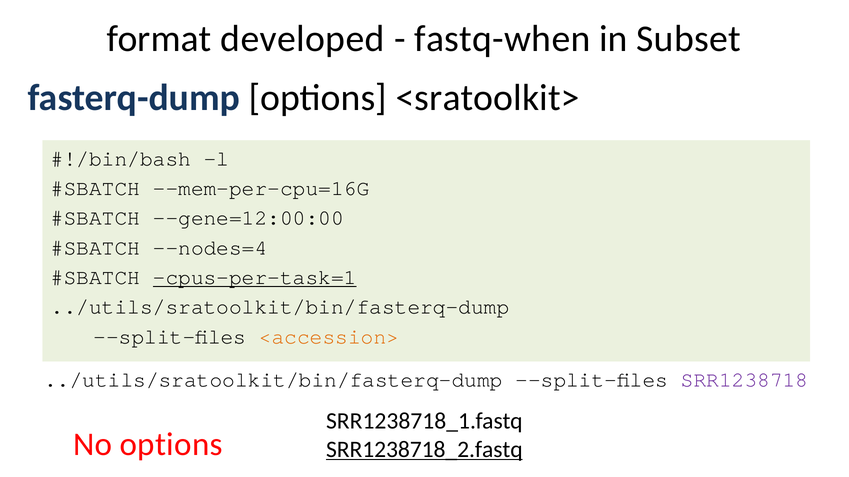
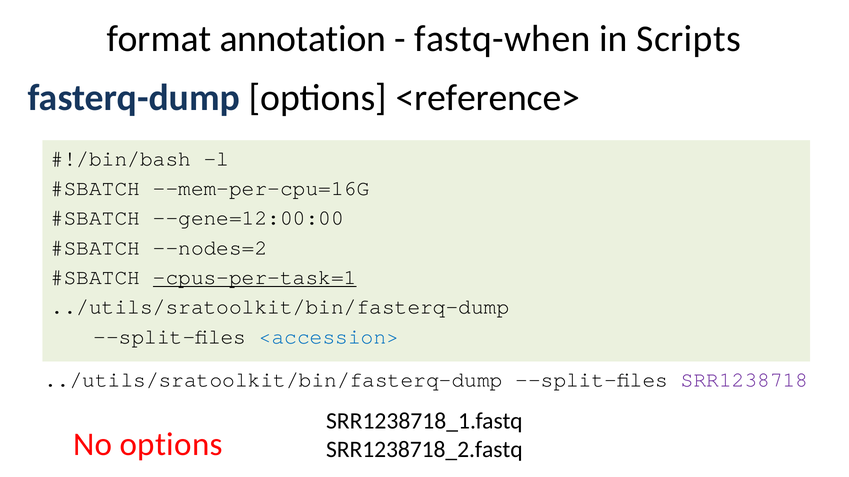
developed: developed -> annotation
Subset: Subset -> Scripts
<sratoolkit>: <sratoolkit> -> <reference>
--nodes=4: --nodes=4 -> --nodes=2
<accession> colour: orange -> blue
SRR1238718_2.fastq underline: present -> none
